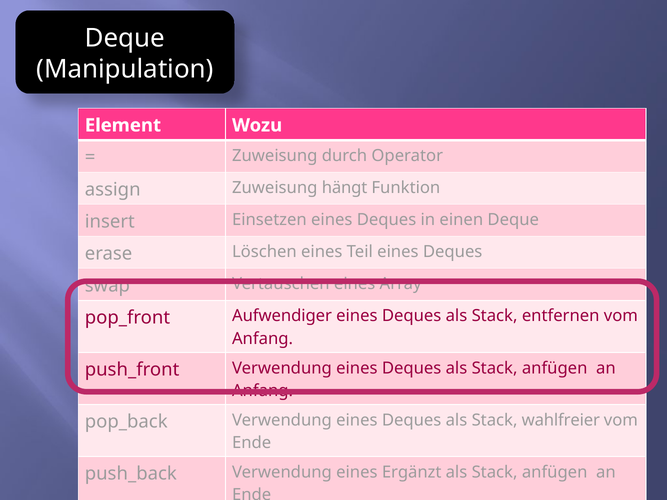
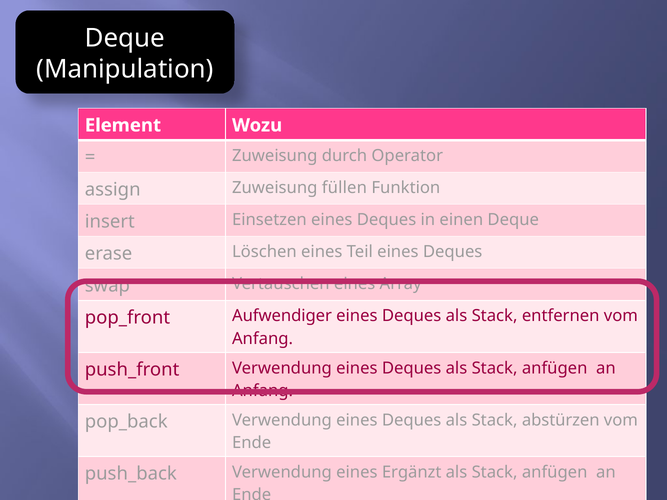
hängt: hängt -> füllen
wahlfreier: wahlfreier -> abstürzen
